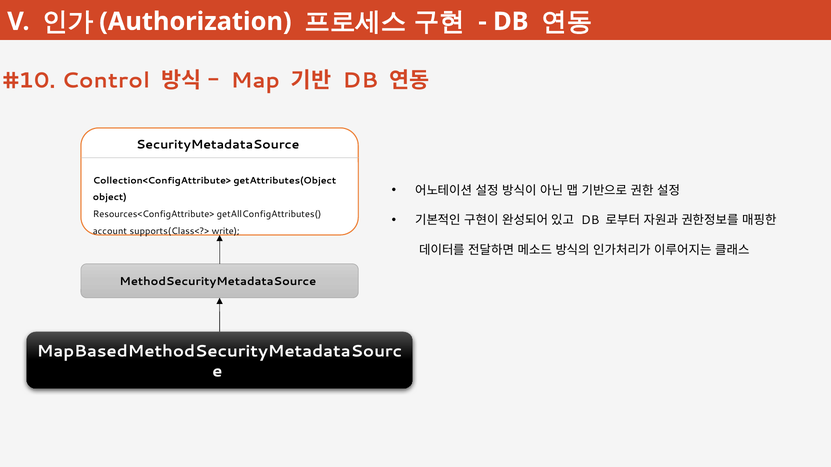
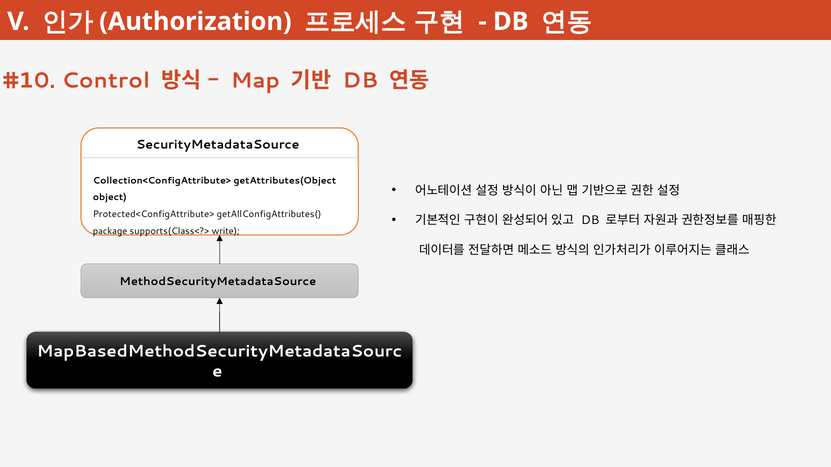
Resources<ConfigAttribute>: Resources<ConfigAttribute> -> Protected<ConfigAttribute>
account: account -> package
